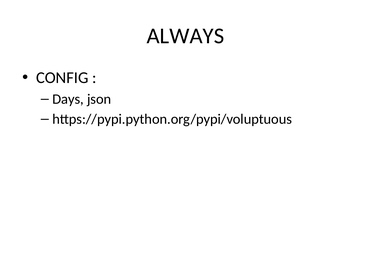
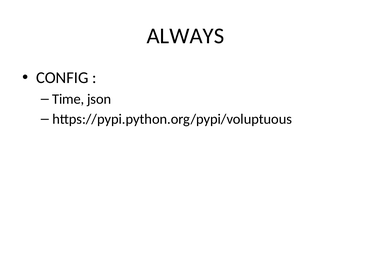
Days: Days -> Time
